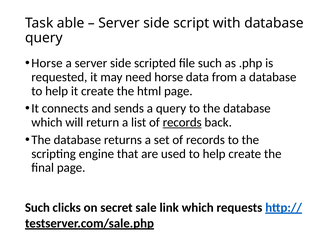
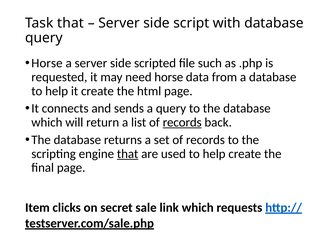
Task able: able -> that
that at (128, 153) underline: none -> present
Such at (37, 207): Such -> Item
